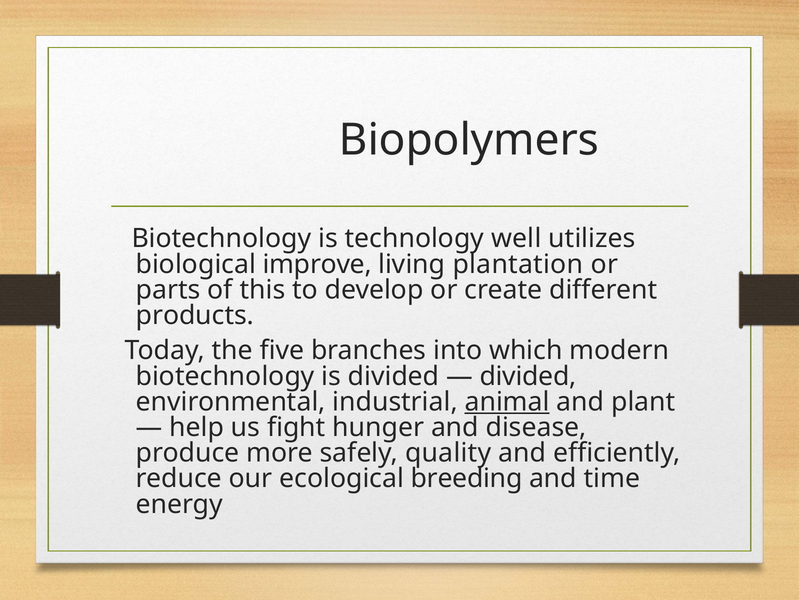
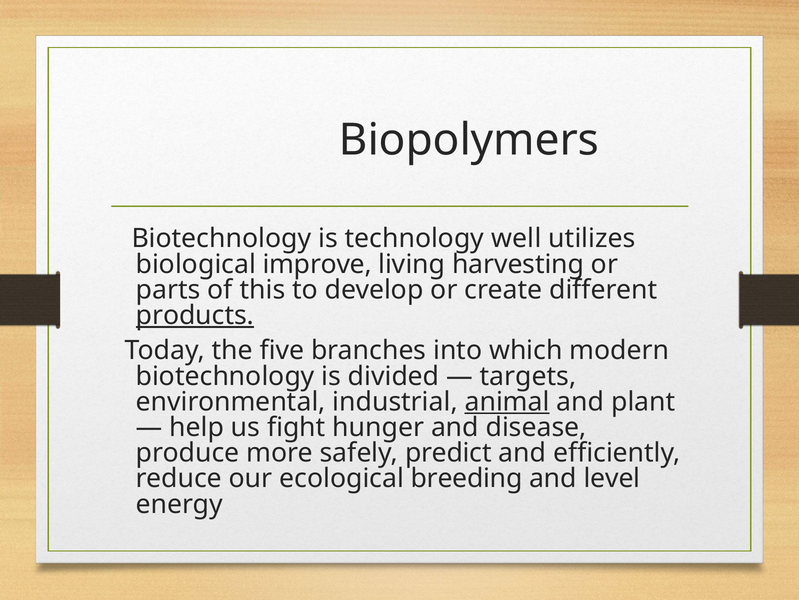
plantation: plantation -> harvesting
products underline: none -> present
divided at (528, 376): divided -> targets
quality: quality -> predict
time: time -> level
